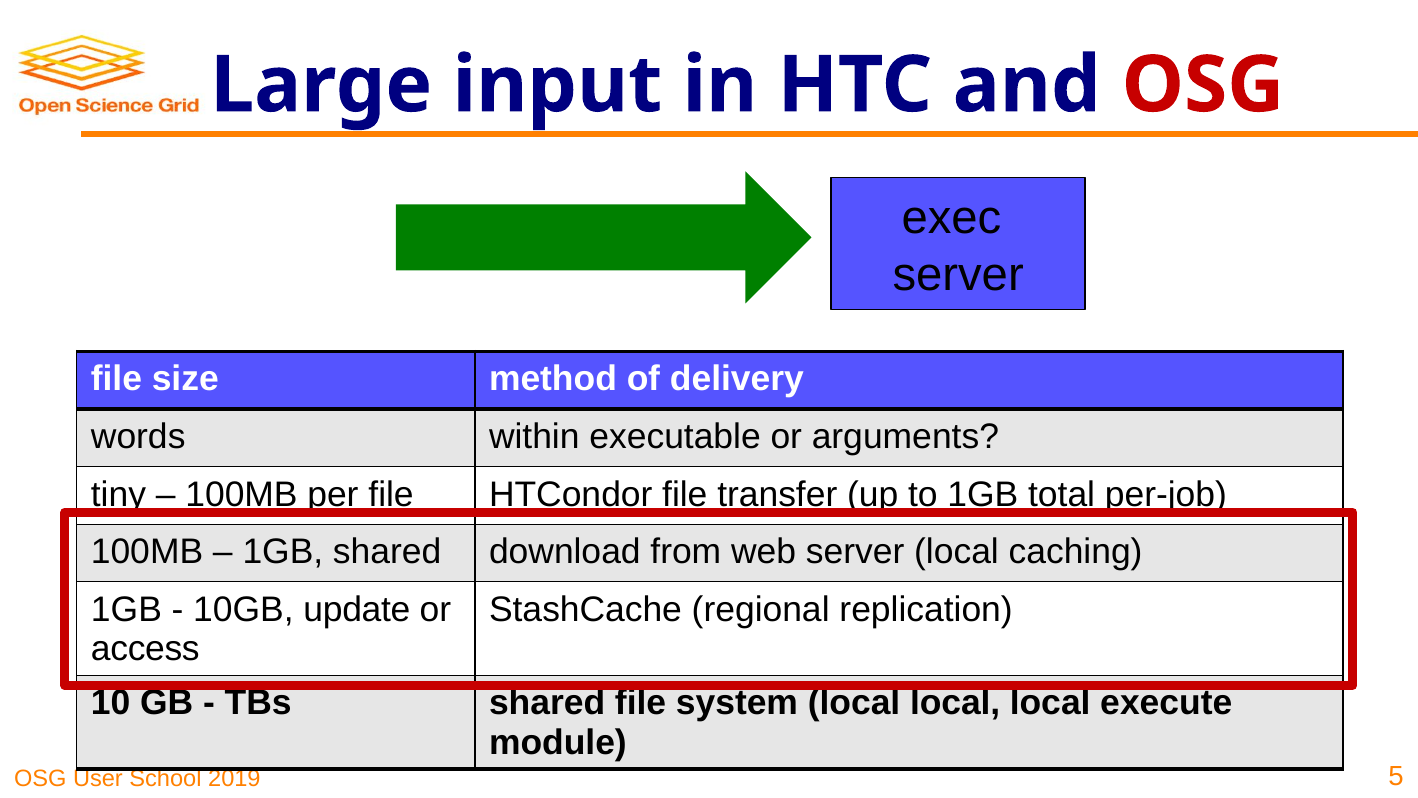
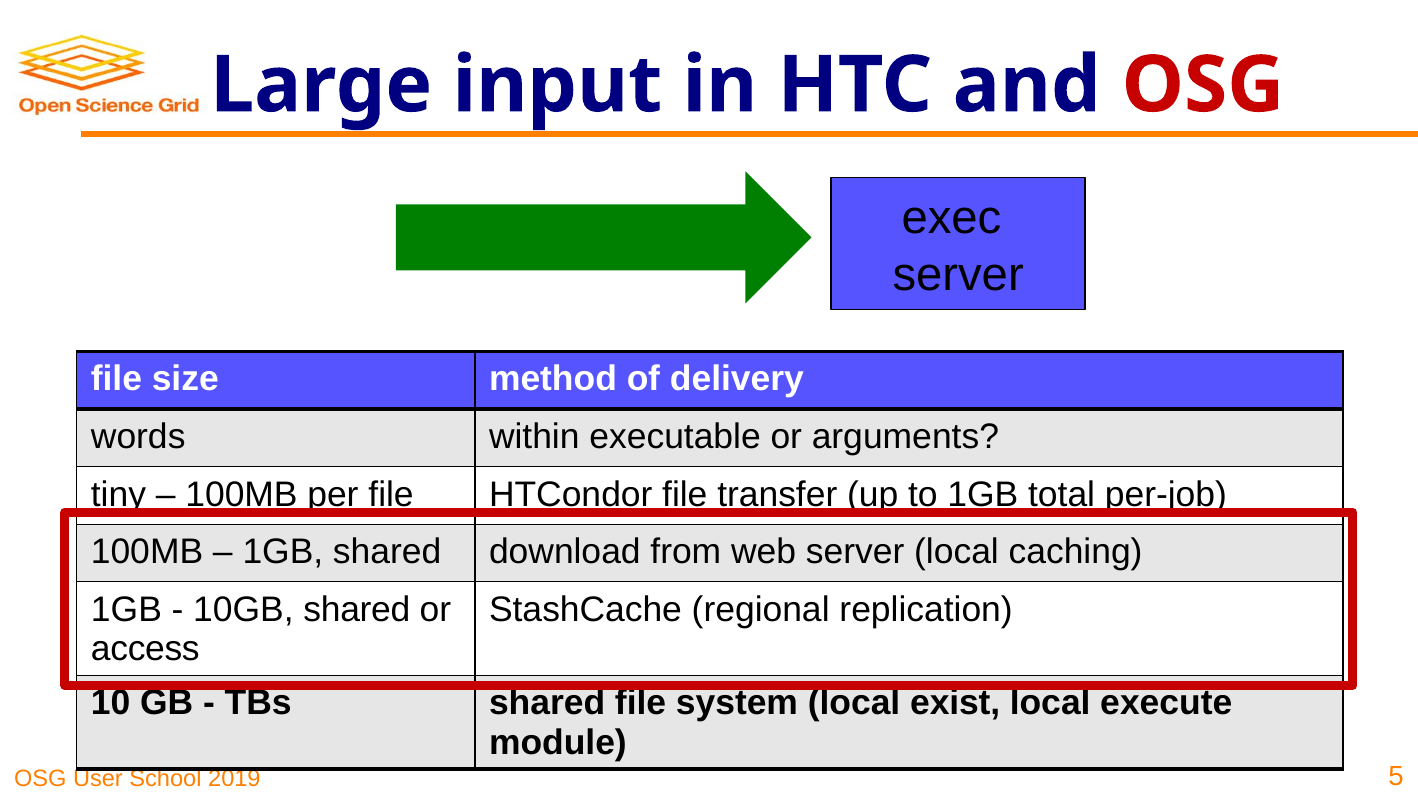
10GB update: update -> shared
local at (955, 703): local -> exist
